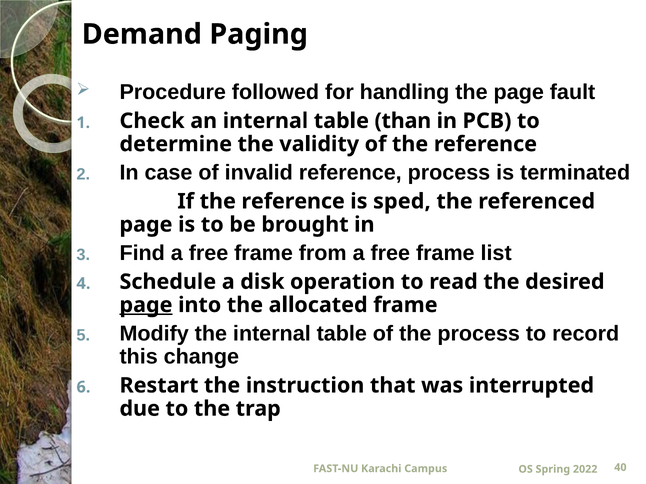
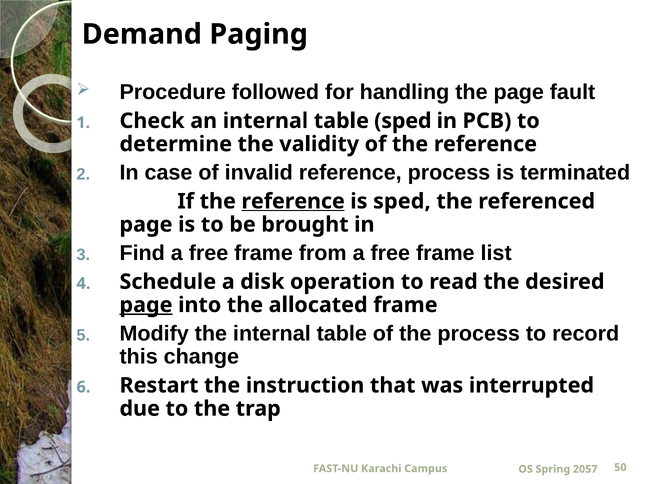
table than: than -> sped
reference at (293, 202) underline: none -> present
40: 40 -> 50
2022: 2022 -> 2057
